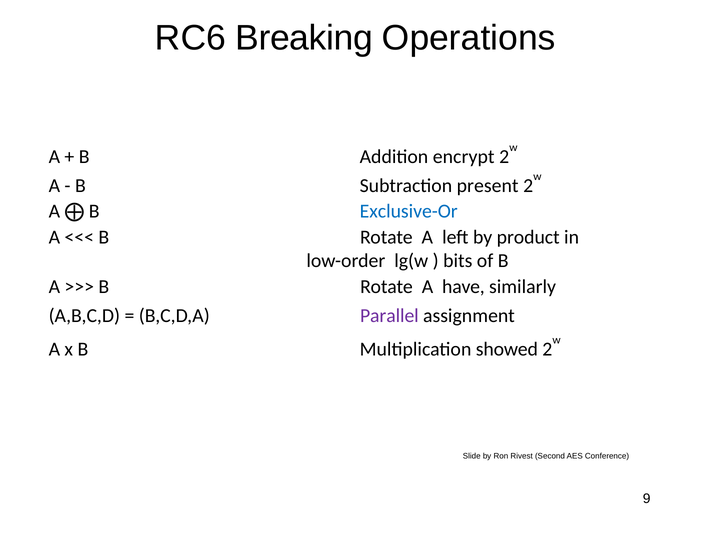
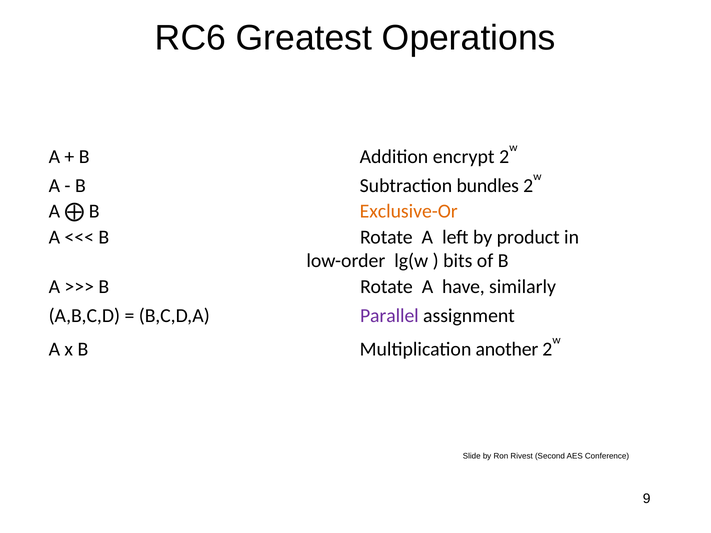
Breaking: Breaking -> Greatest
present: present -> bundles
Exclusive-Or colour: blue -> orange
showed: showed -> another
